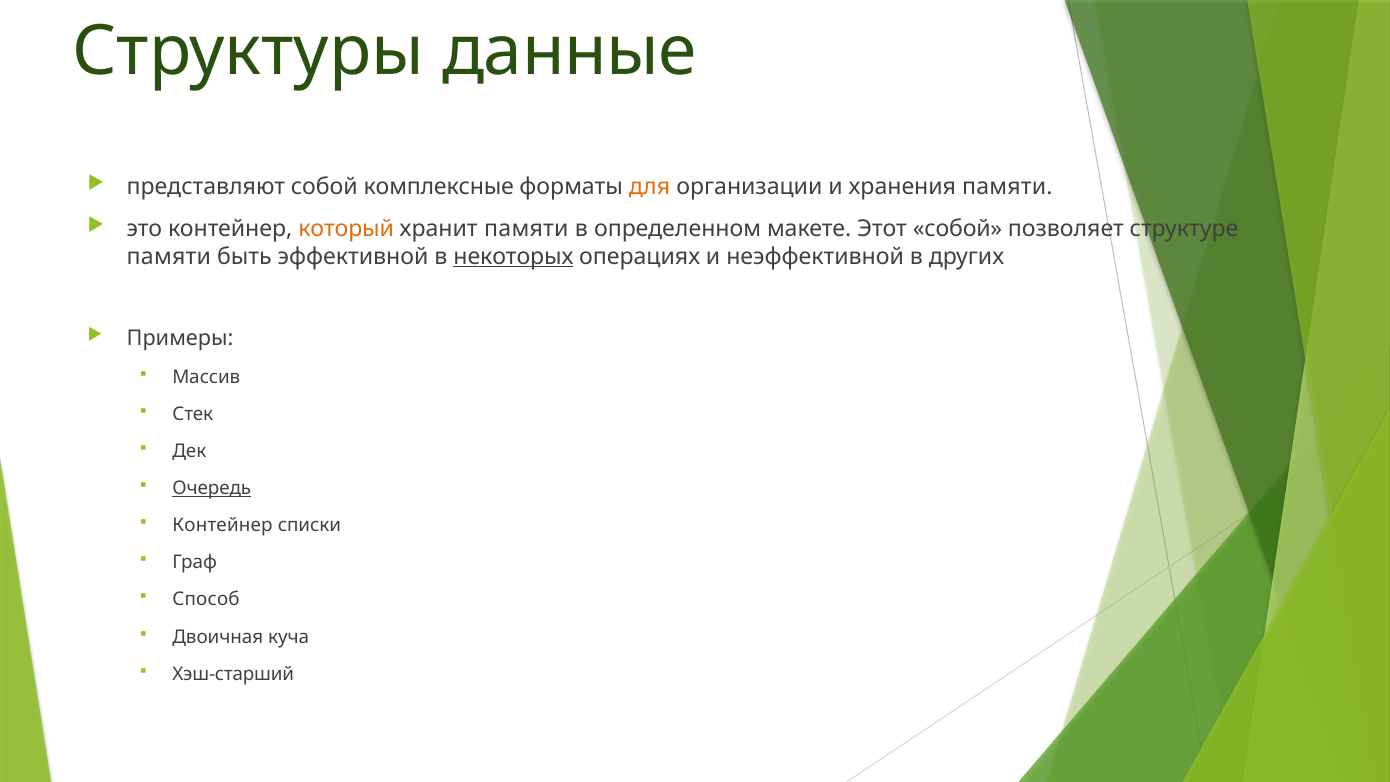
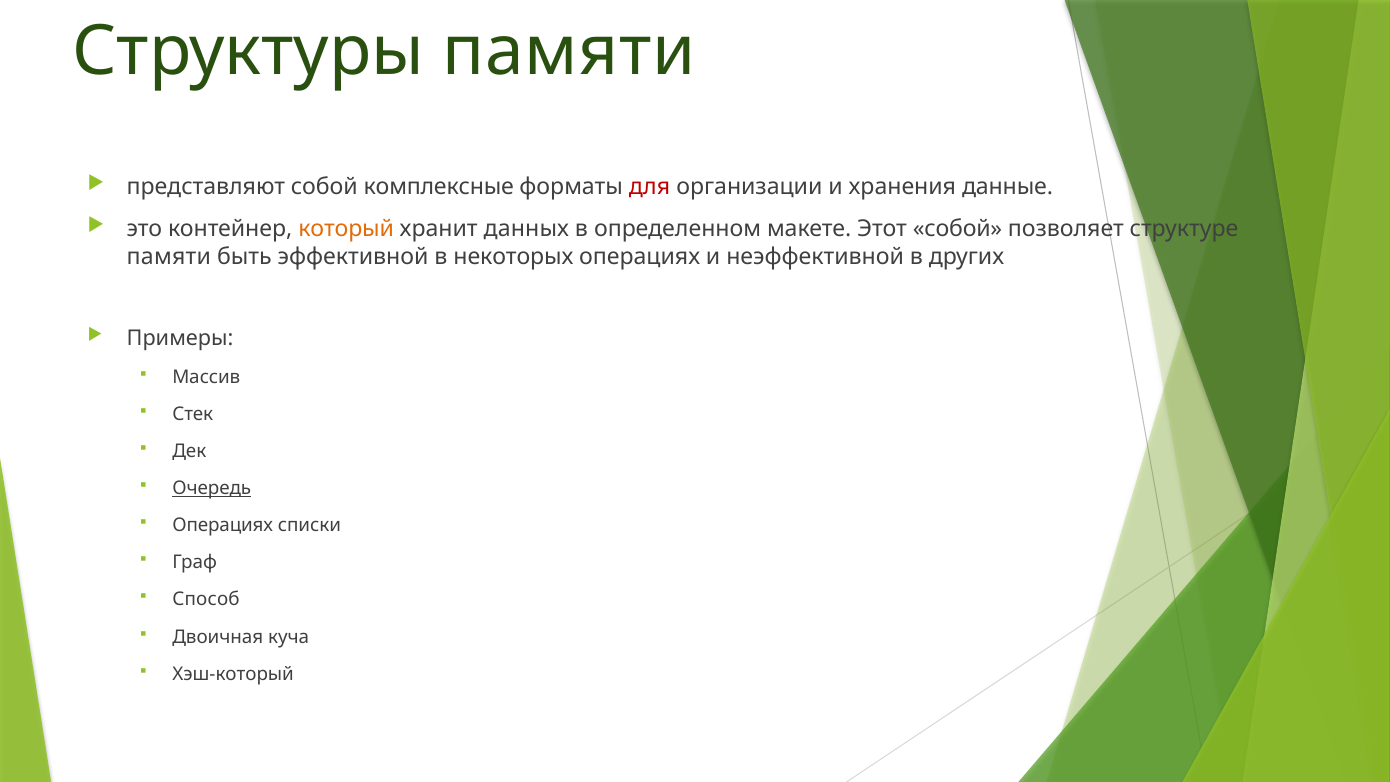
Структуры данные: данные -> памяти
для colour: orange -> red
хранения памяти: памяти -> данные
хранит памяти: памяти -> данных
некоторых underline: present -> none
Контейнер at (223, 525): Контейнер -> Операциях
Хэш-старший: Хэш-старший -> Хэш-который
